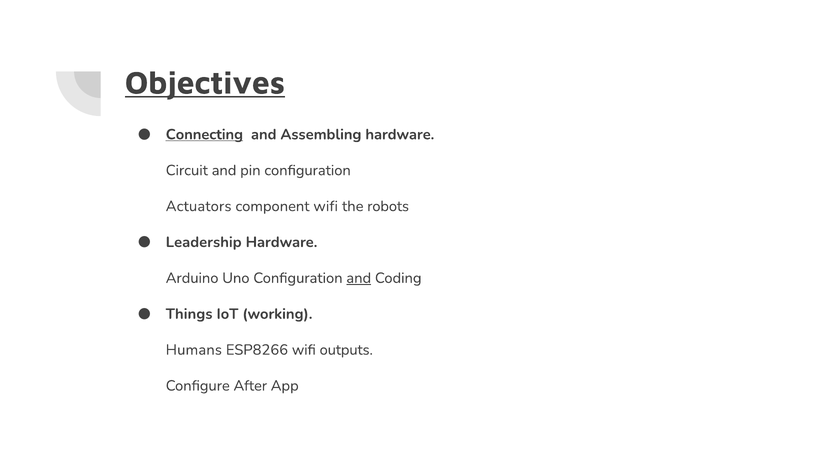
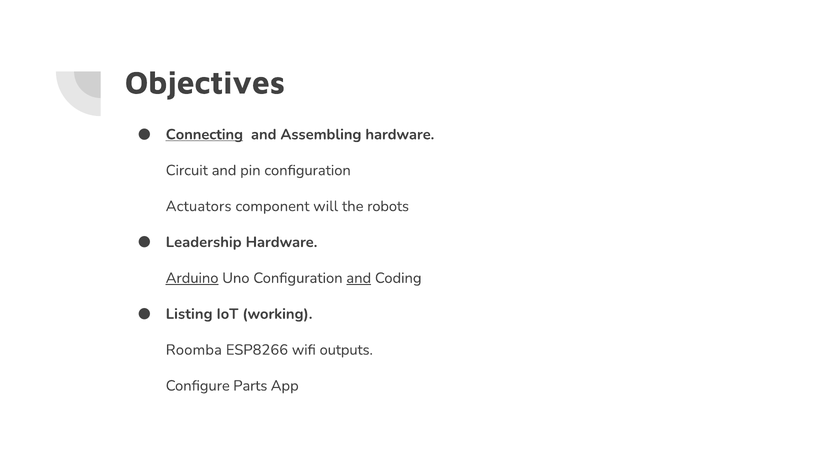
Objectives underline: present -> none
component wifi: wifi -> will
Arduino underline: none -> present
Things: Things -> Listing
Humans: Humans -> Roomba
After: After -> Parts
